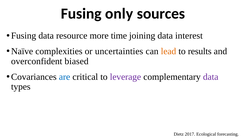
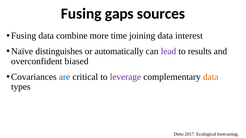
only: only -> gaps
resource: resource -> combine
complexities: complexities -> distinguishes
uncertainties: uncertainties -> automatically
lead colour: orange -> purple
data at (211, 77) colour: purple -> orange
